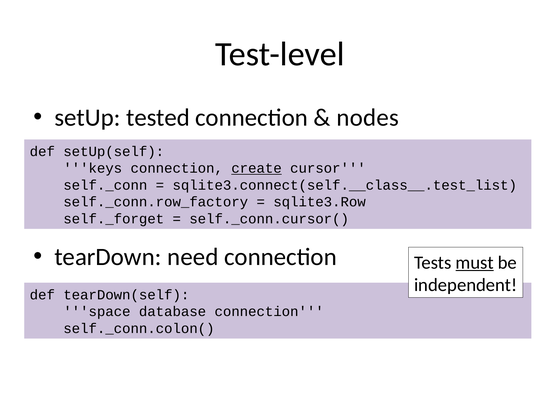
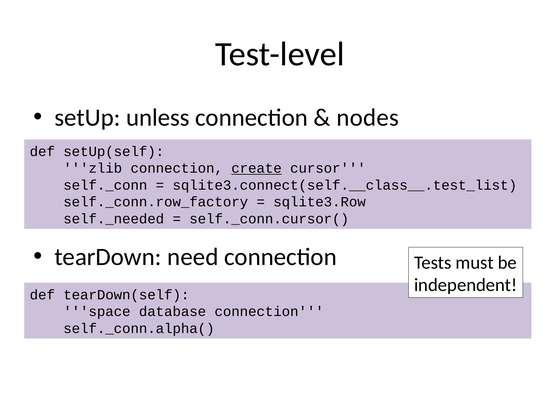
tested: tested -> unless
keys: keys -> zlib
self._forget: self._forget -> self._needed
must underline: present -> none
self._conn.colon(: self._conn.colon( -> self._conn.alpha(
